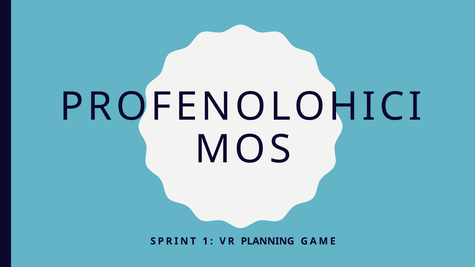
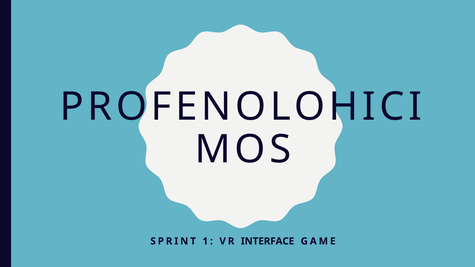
PLANNING: PLANNING -> INTERFACE
